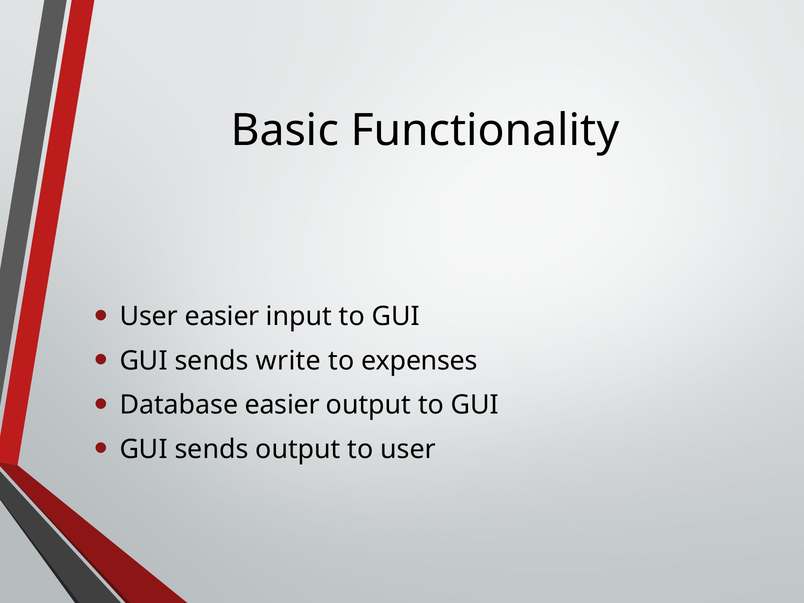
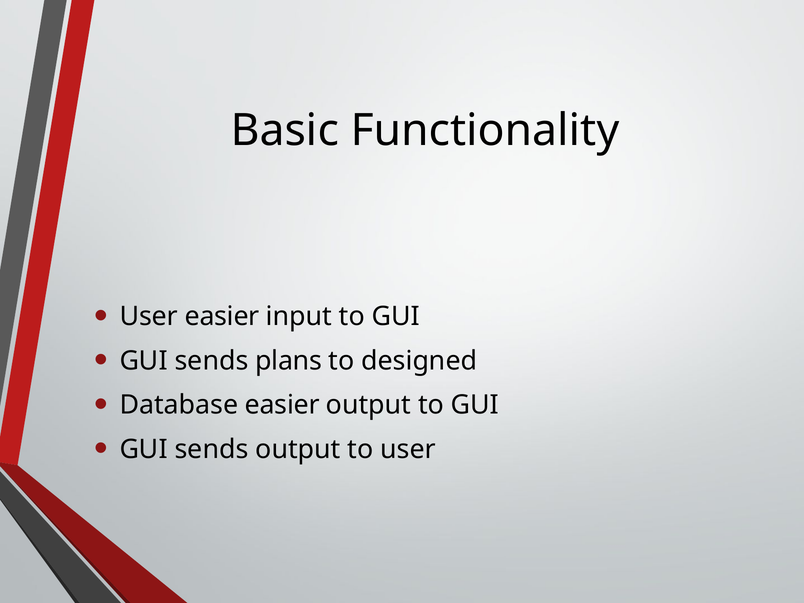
write: write -> plans
expenses: expenses -> designed
